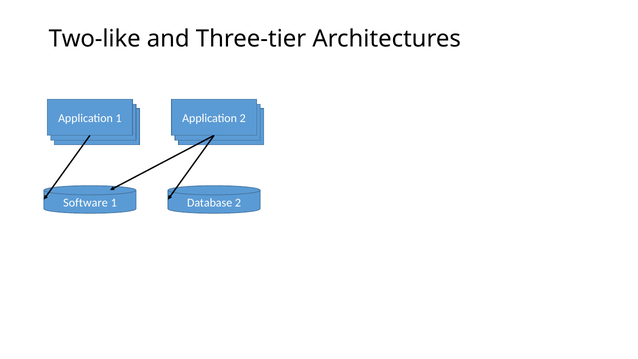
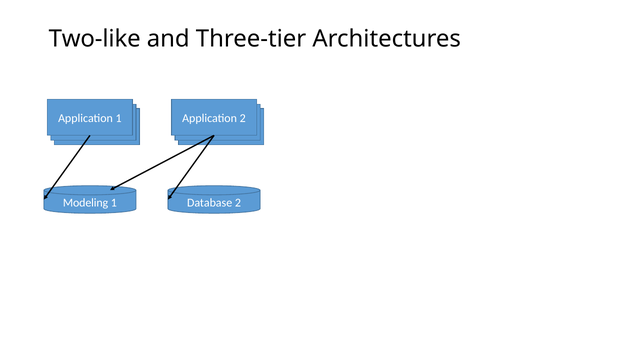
Software: Software -> Modeling
